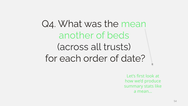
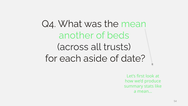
order: order -> aside
